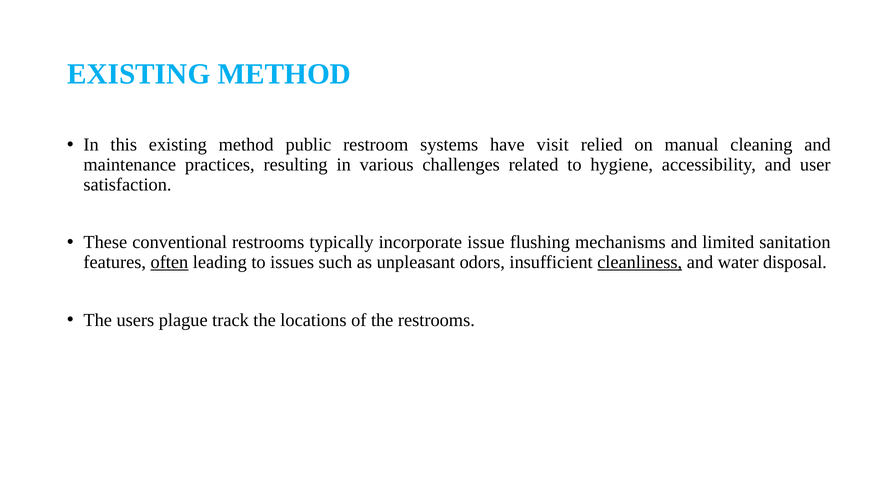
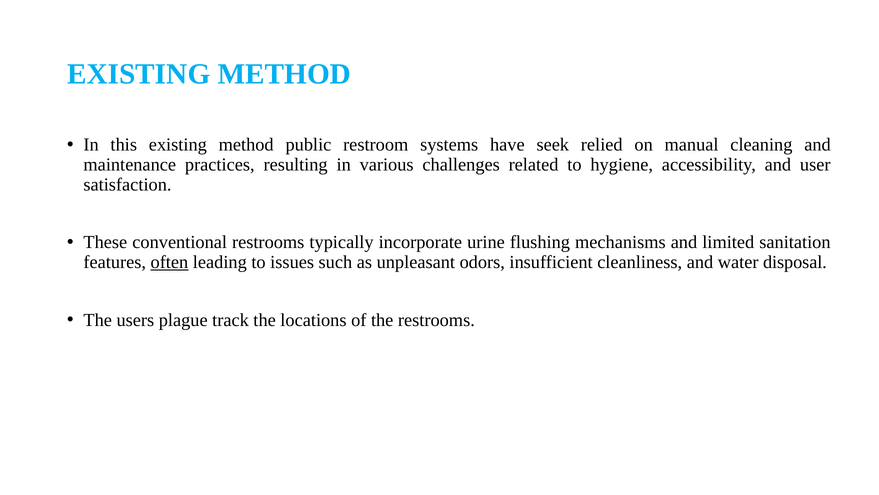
visit: visit -> seek
issue: issue -> urine
cleanliness underline: present -> none
